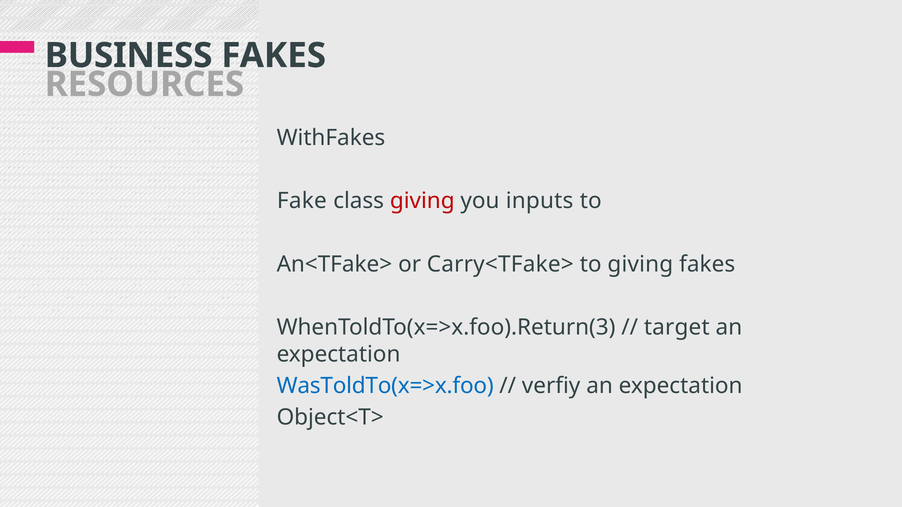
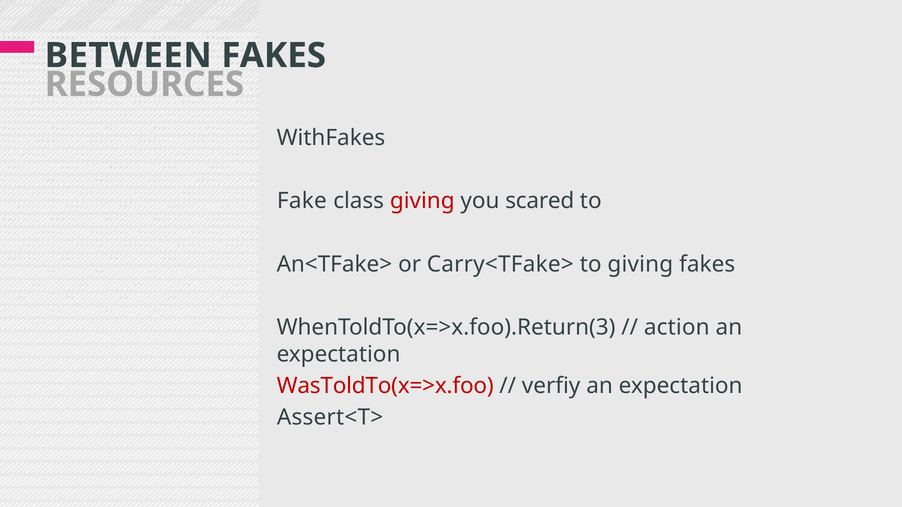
BUSINESS: BUSINESS -> BETWEEN
inputs: inputs -> scared
target: target -> action
WasToldTo(x=>x.foo colour: blue -> red
Object<T>: Object<T> -> Assert<T>
